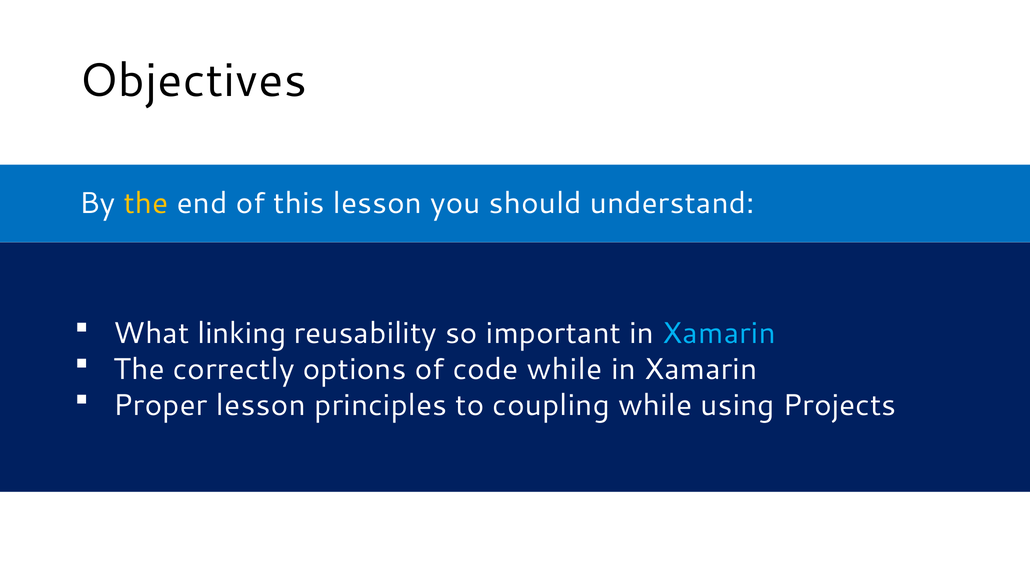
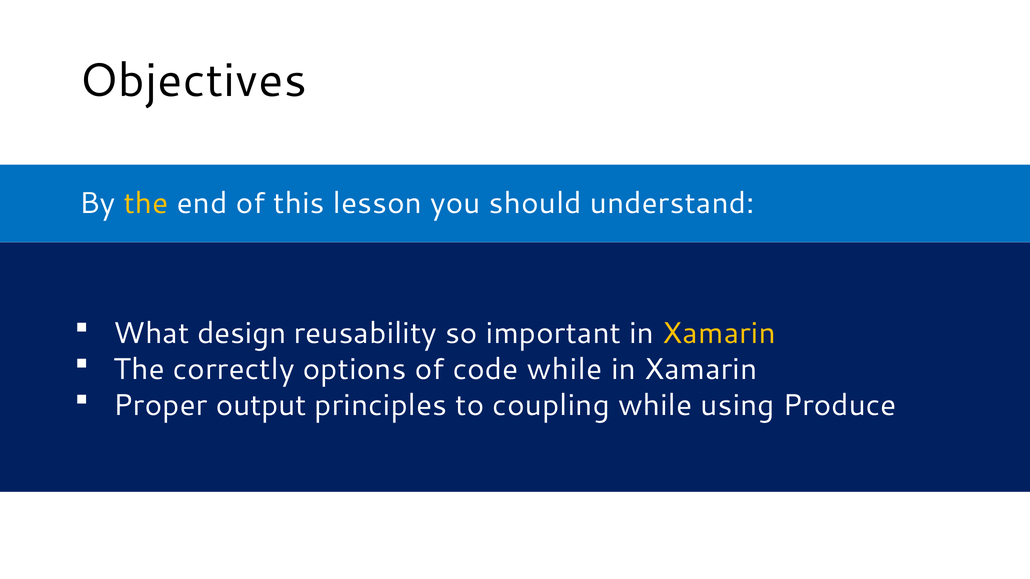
linking: linking -> design
Xamarin at (719, 333) colour: light blue -> yellow
Proper lesson: lesson -> output
Projects: Projects -> Produce
